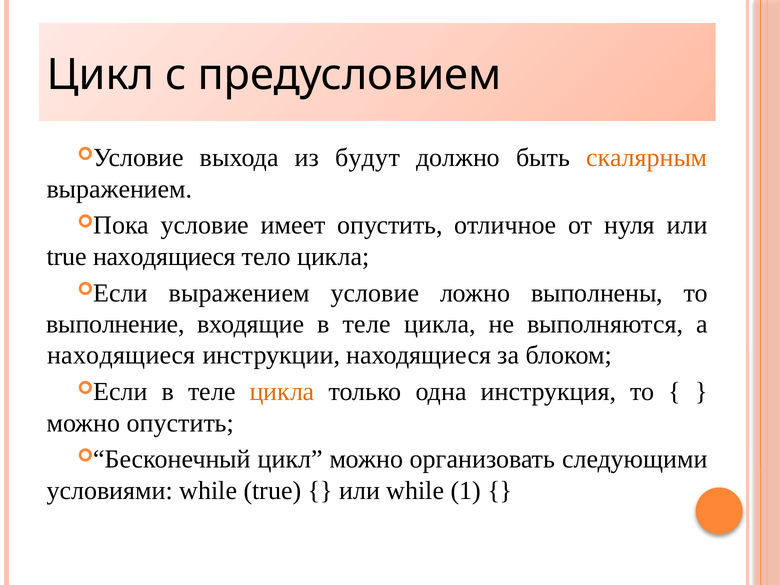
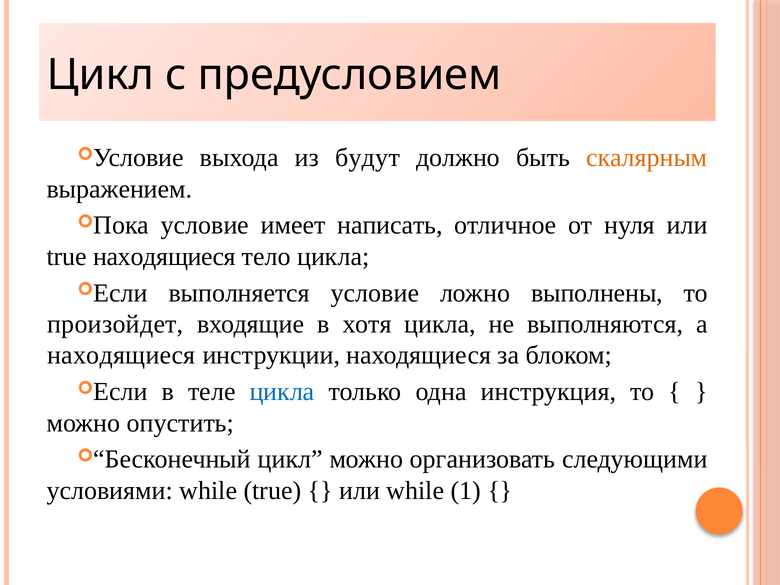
имеет опустить: опустить -> написать
выражением at (239, 293): выражением -> выполняется
выполнение: выполнение -> произойдет
входящие в теле: теле -> хотя
цикла at (282, 392) colour: orange -> blue
